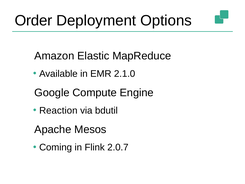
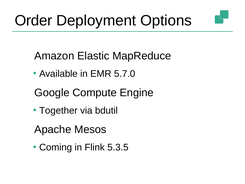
2.1.0: 2.1.0 -> 5.7.0
Reaction: Reaction -> Together
2.0.7: 2.0.7 -> 5.3.5
